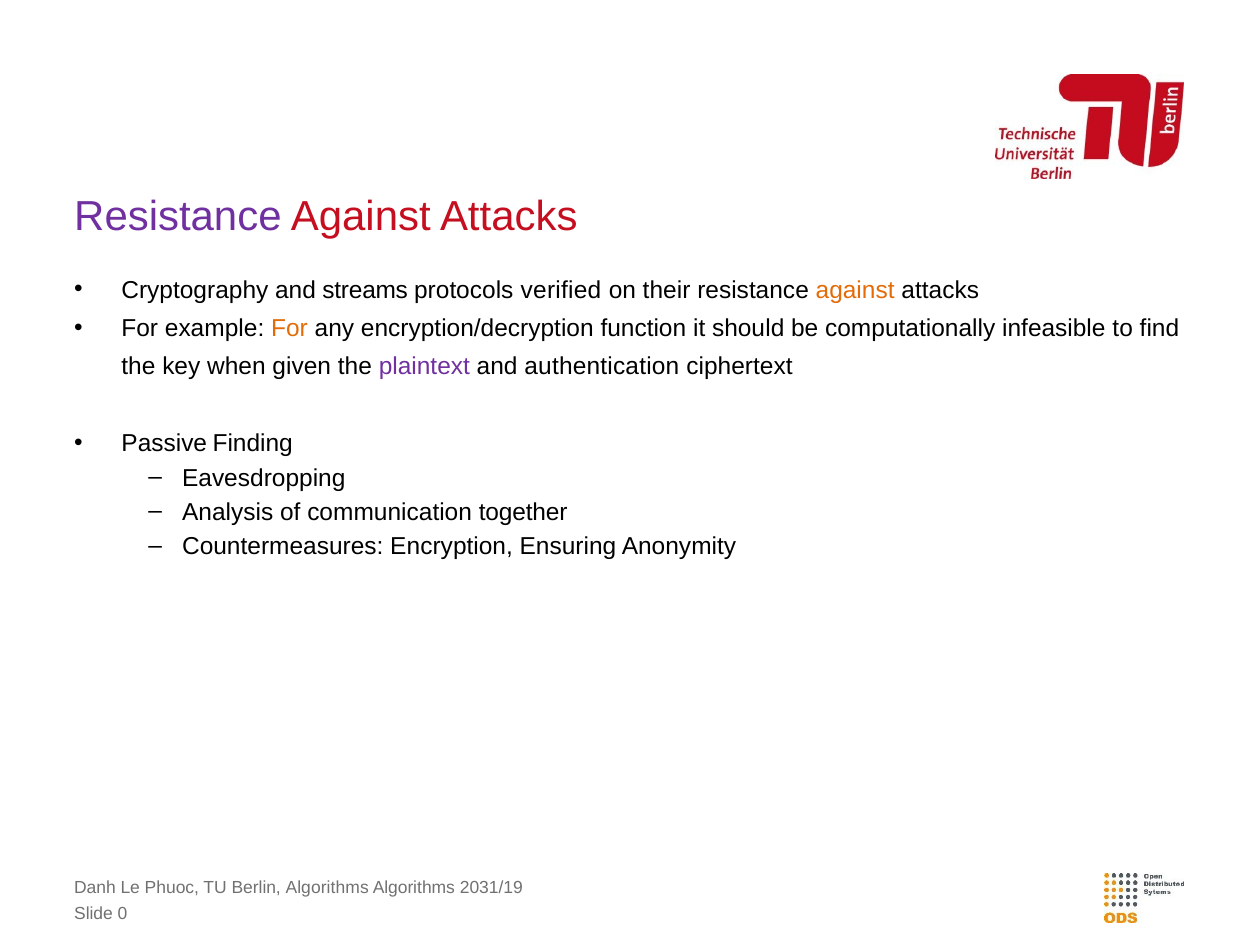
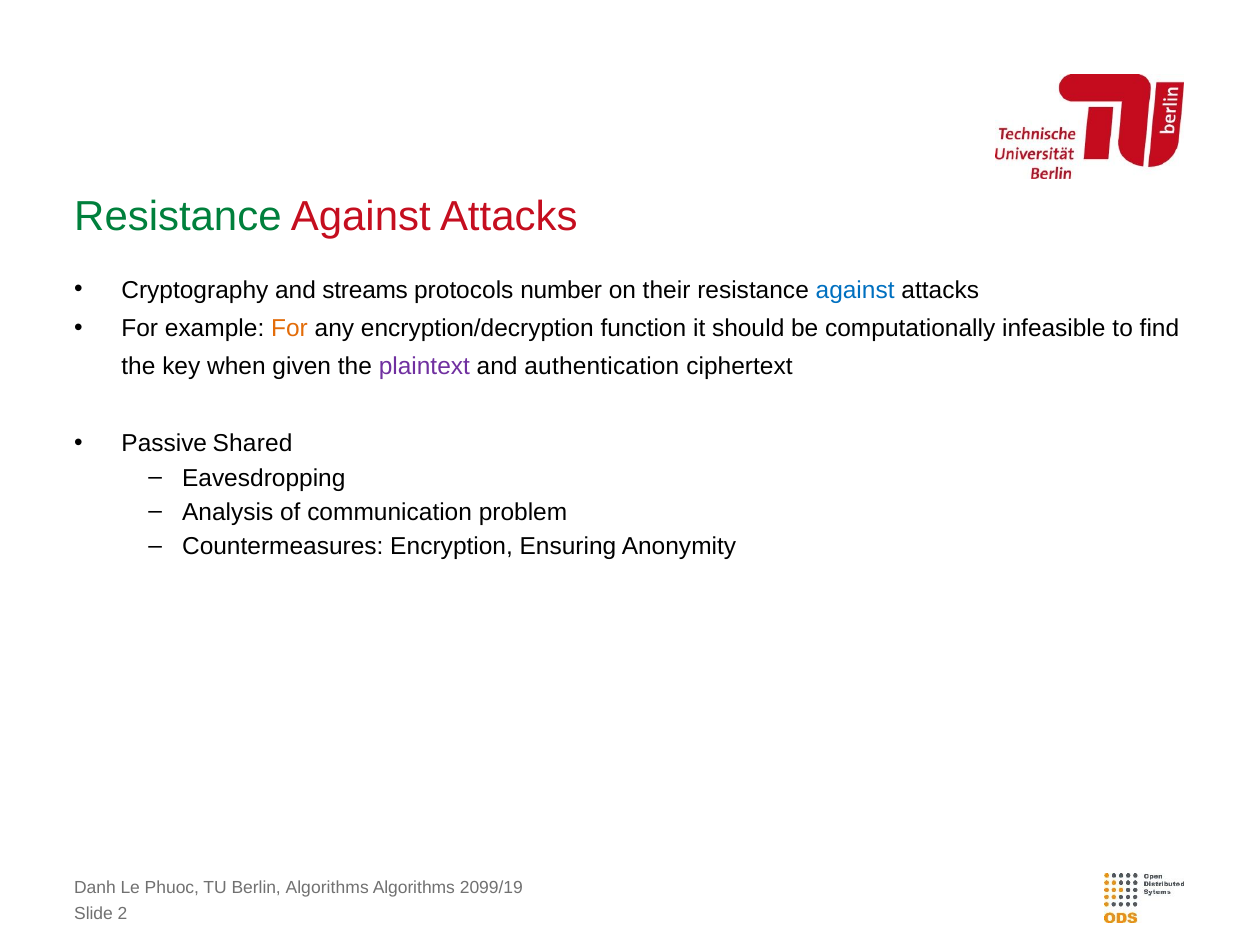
Resistance at (178, 217) colour: purple -> green
verified: verified -> number
against at (855, 290) colour: orange -> blue
Finding: Finding -> Shared
together: together -> problem
2031/19: 2031/19 -> 2099/19
0: 0 -> 2
